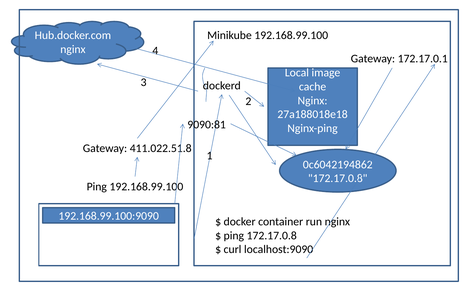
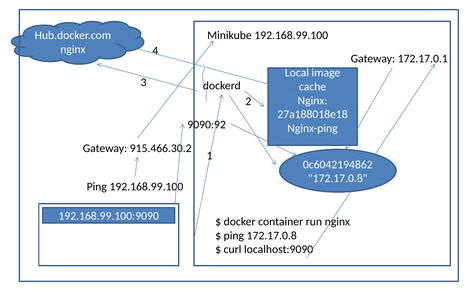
9090:81: 9090:81 -> 9090:92
411.022.51.8: 411.022.51.8 -> 915.466.30.2
